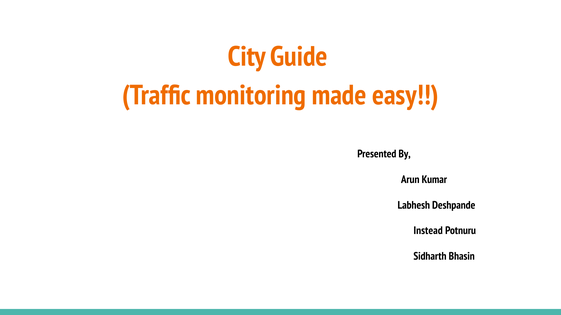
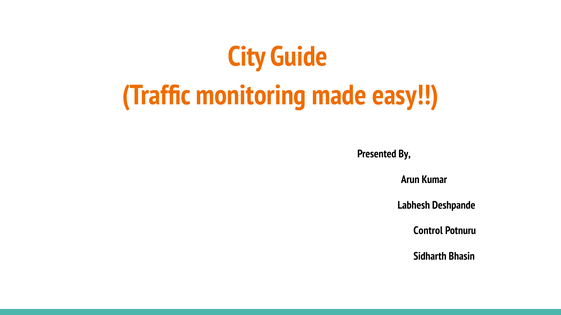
Instead: Instead -> Control
